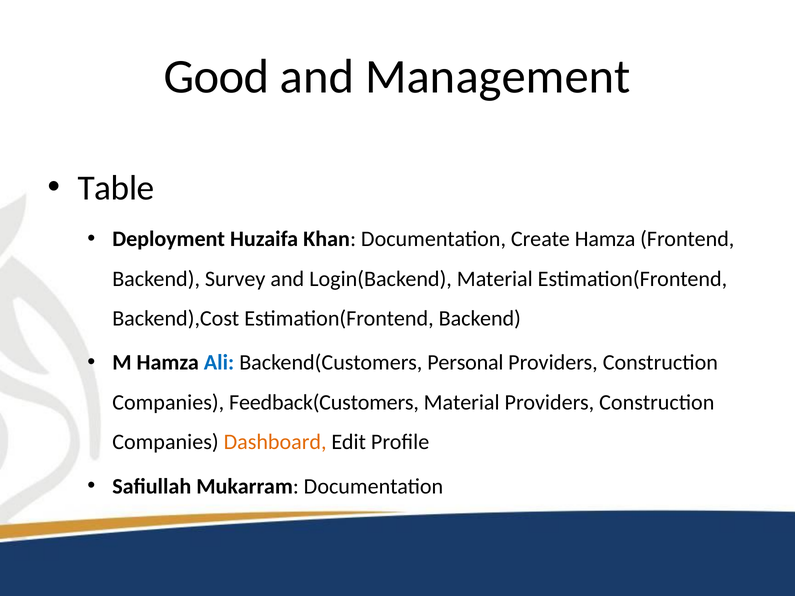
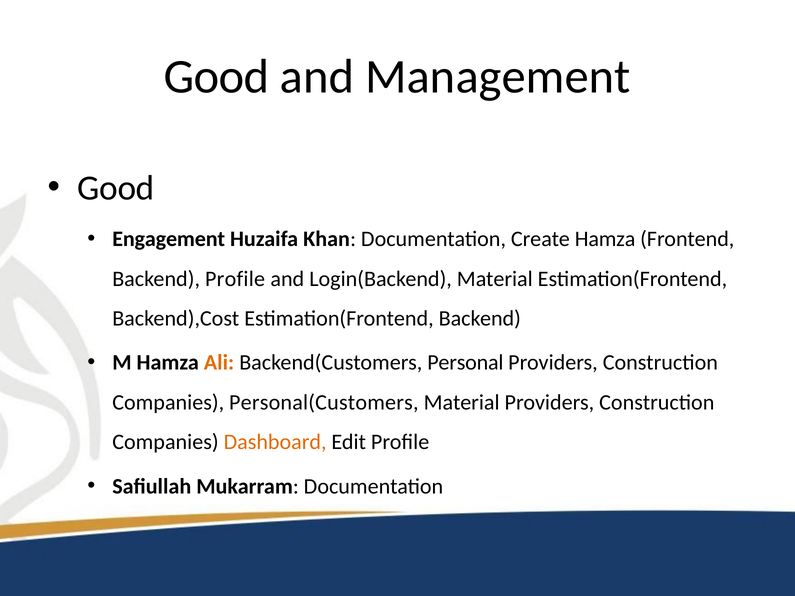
Table at (116, 188): Table -> Good
Deployment: Deployment -> Engagement
Backend Survey: Survey -> Profile
Ali colour: blue -> orange
Feedback(Customers: Feedback(Customers -> Personal(Customers
